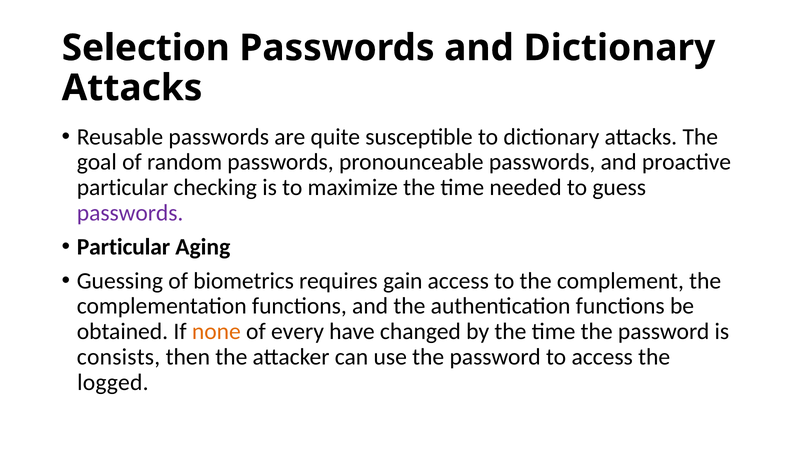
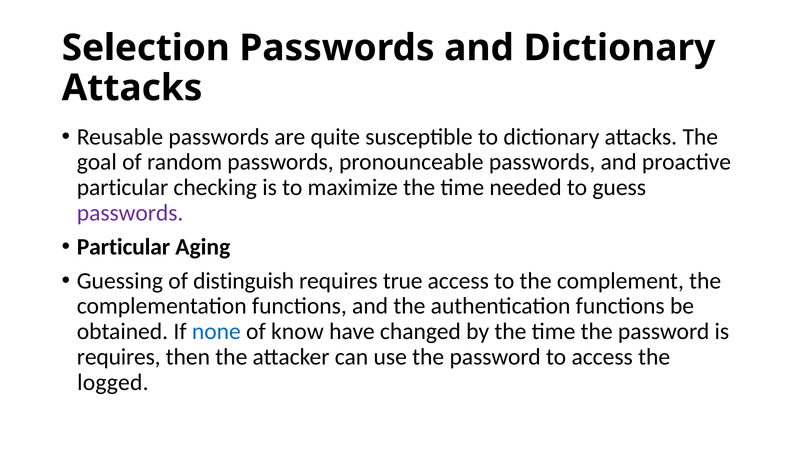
biometrics: biometrics -> distinguish
gain: gain -> true
none colour: orange -> blue
every: every -> know
consists at (119, 357): consists -> requires
